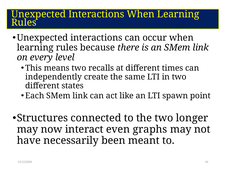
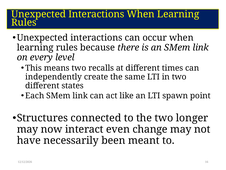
graphs: graphs -> change
